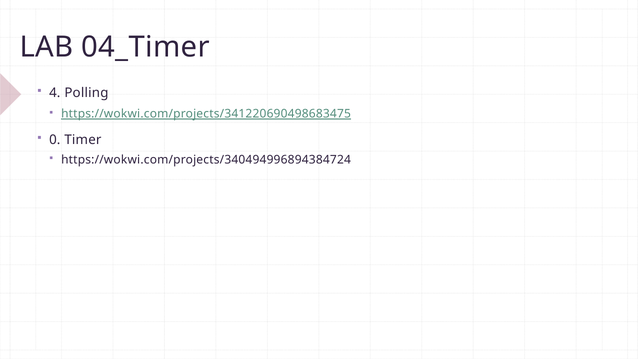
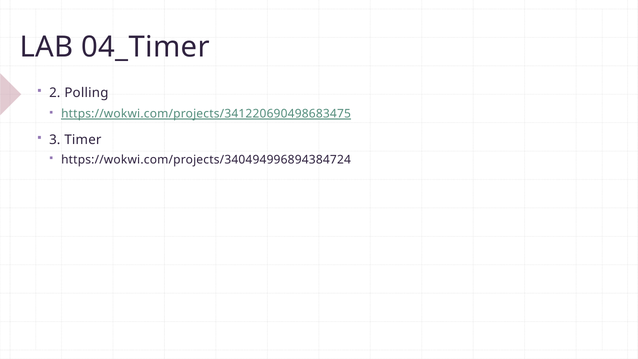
4: 4 -> 2
0: 0 -> 3
